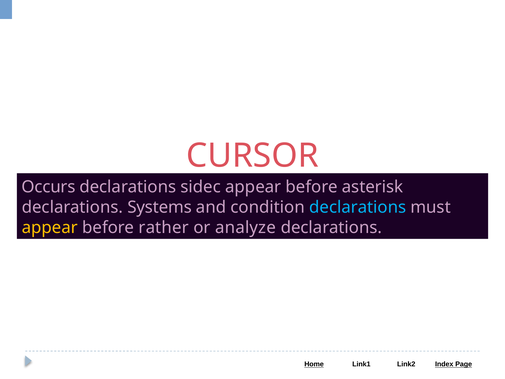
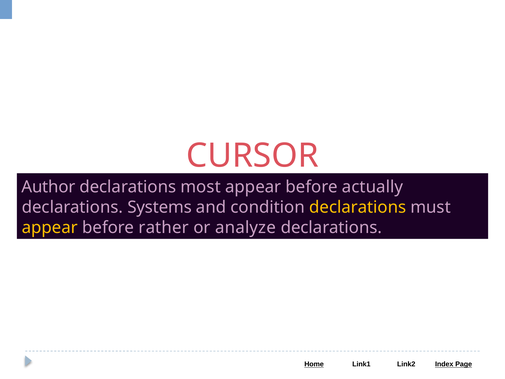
Occurs: Occurs -> Author
sidec: sidec -> most
asterisk: asterisk -> actually
declarations at (358, 207) colour: light blue -> yellow
